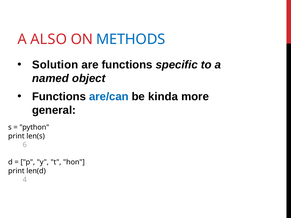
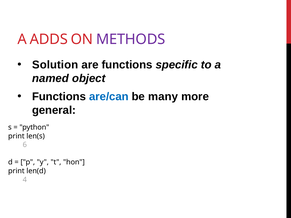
ALSO: ALSO -> ADDS
METHODS colour: blue -> purple
kinda: kinda -> many
